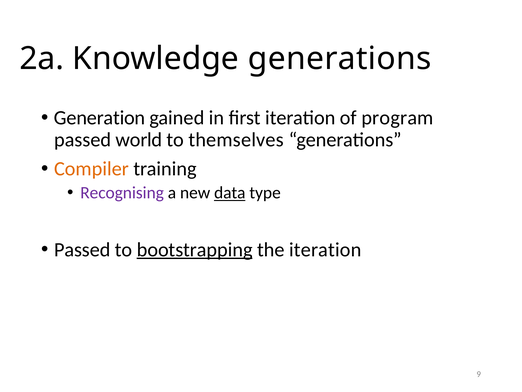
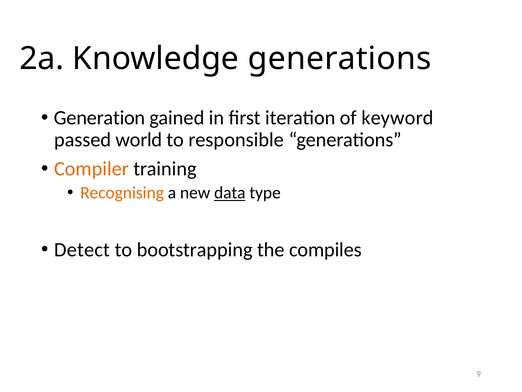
program: program -> keyword
themselves: themselves -> responsible
Recognising colour: purple -> orange
Passed at (82, 249): Passed -> Detect
bootstrapping underline: present -> none
the iteration: iteration -> compiles
